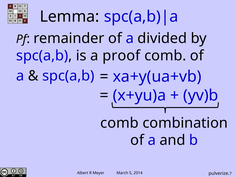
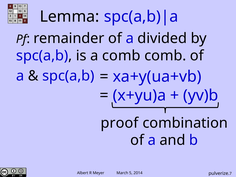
a proof: proof -> comb
comb at (119, 123): comb -> proof
